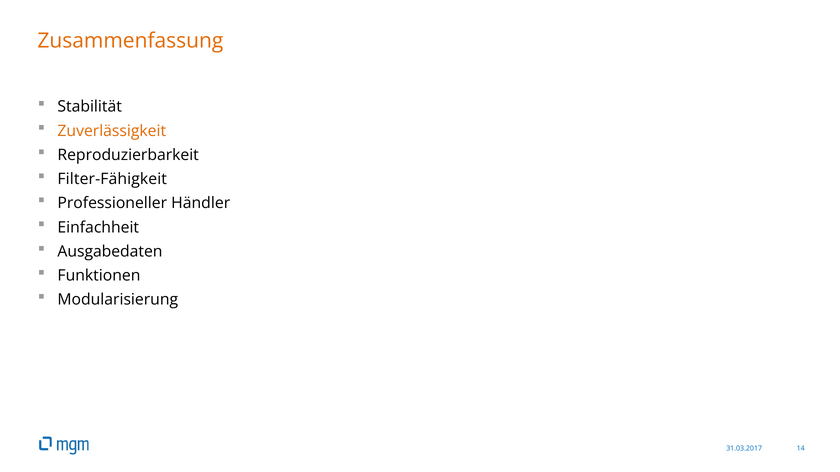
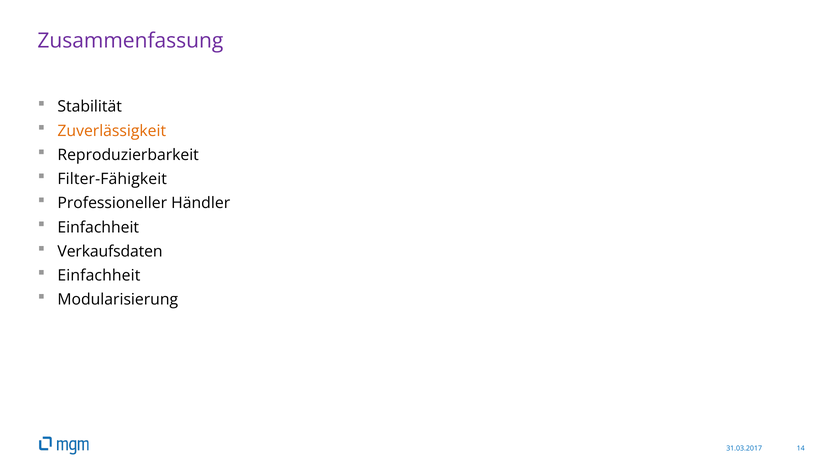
Zusammenfassung colour: orange -> purple
Ausgabedaten: Ausgabedaten -> Verkaufsdaten
Funktionen at (99, 276): Funktionen -> Einfachheit
